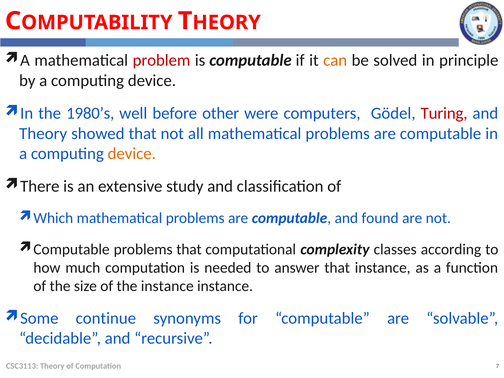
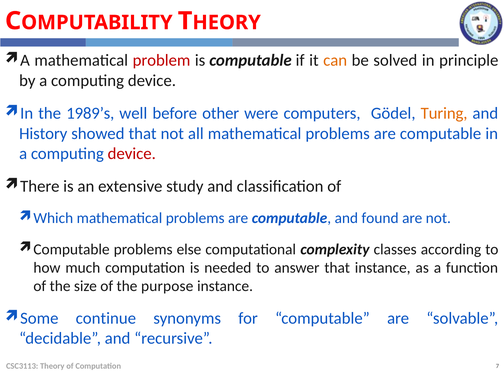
1980’s: 1980’s -> 1989’s
Turing colour: red -> orange
Theory at (43, 133): Theory -> History
device at (132, 154) colour: orange -> red
problems that: that -> else
the instance: instance -> purpose
